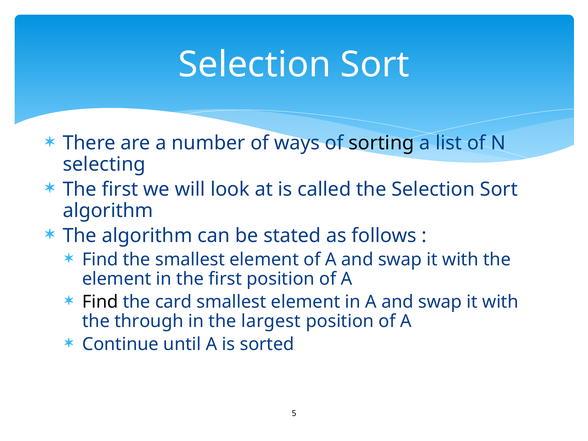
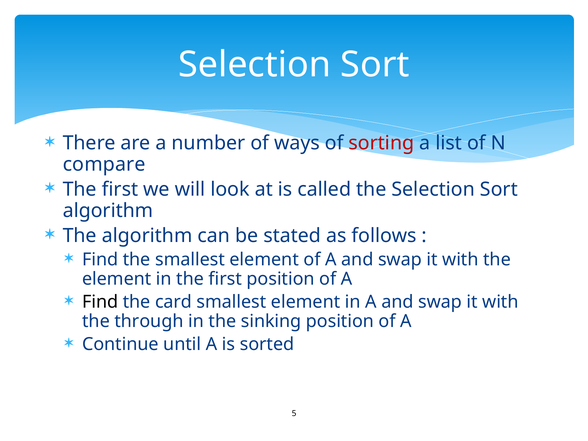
sorting colour: black -> red
selecting: selecting -> compare
largest: largest -> sinking
